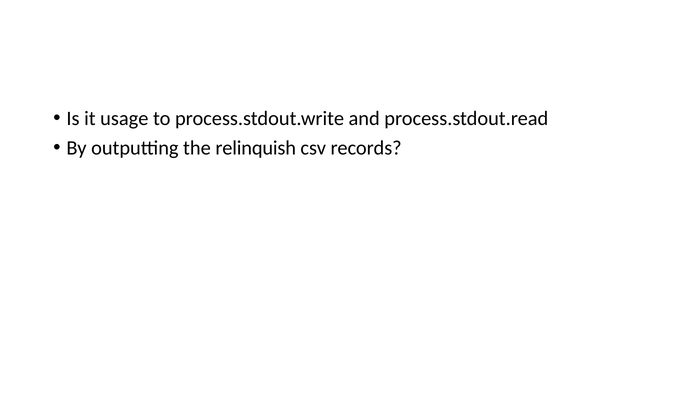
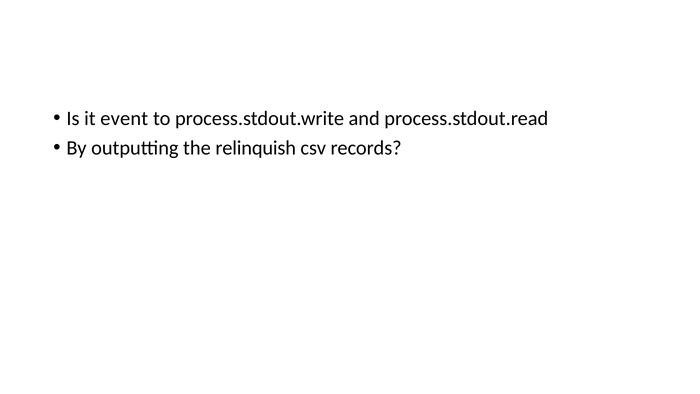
usage: usage -> event
